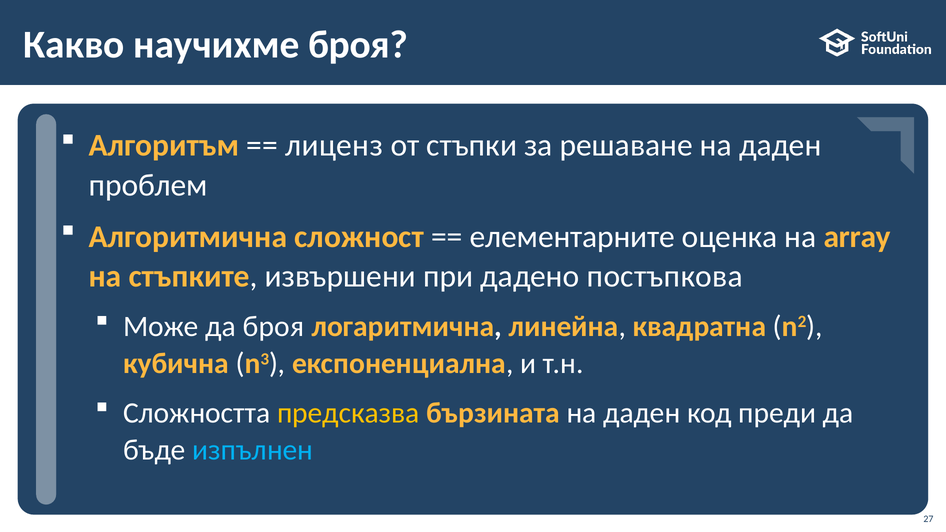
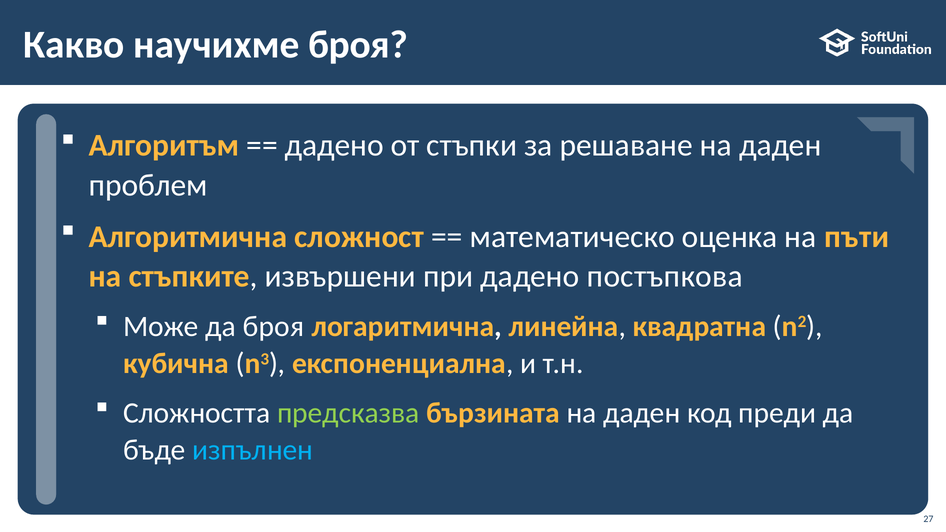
лиценз at (334, 145): лиценз -> дадено
елементарните: елементарните -> математическо
array: array -> пъти
предсказва colour: yellow -> light green
